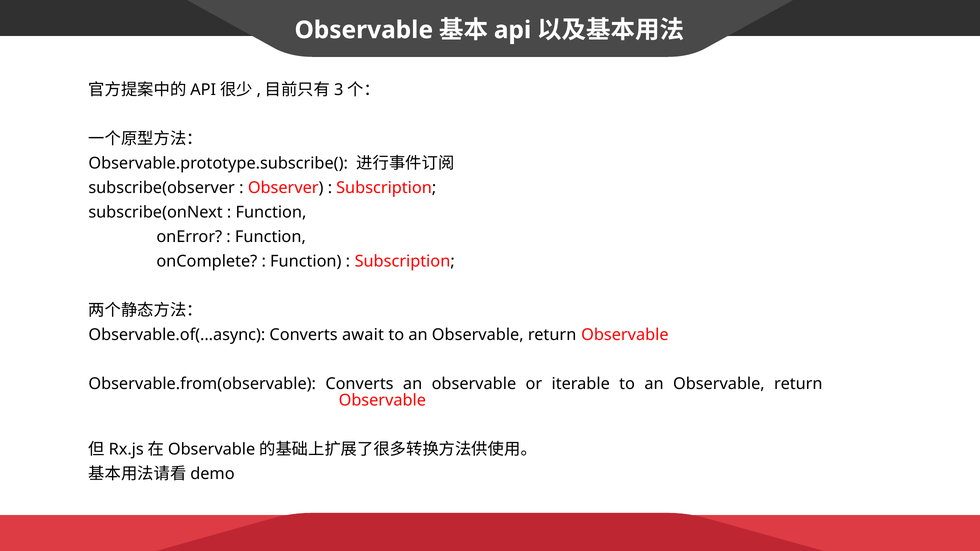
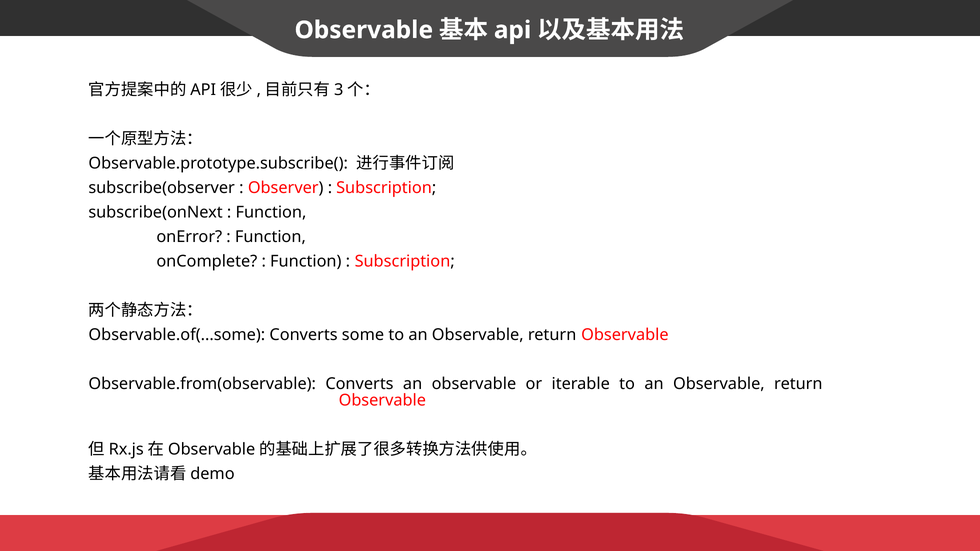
Observable.of(...async: Observable.of(...async -> Observable.of(...some
await: await -> some
